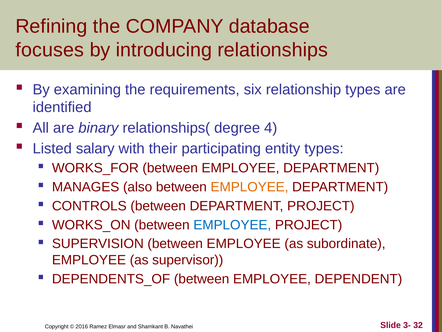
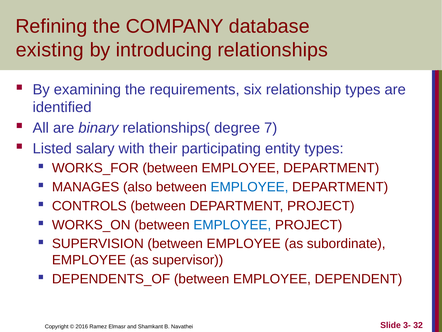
focuses: focuses -> existing
4: 4 -> 7
EMPLOYEE at (250, 187) colour: orange -> blue
